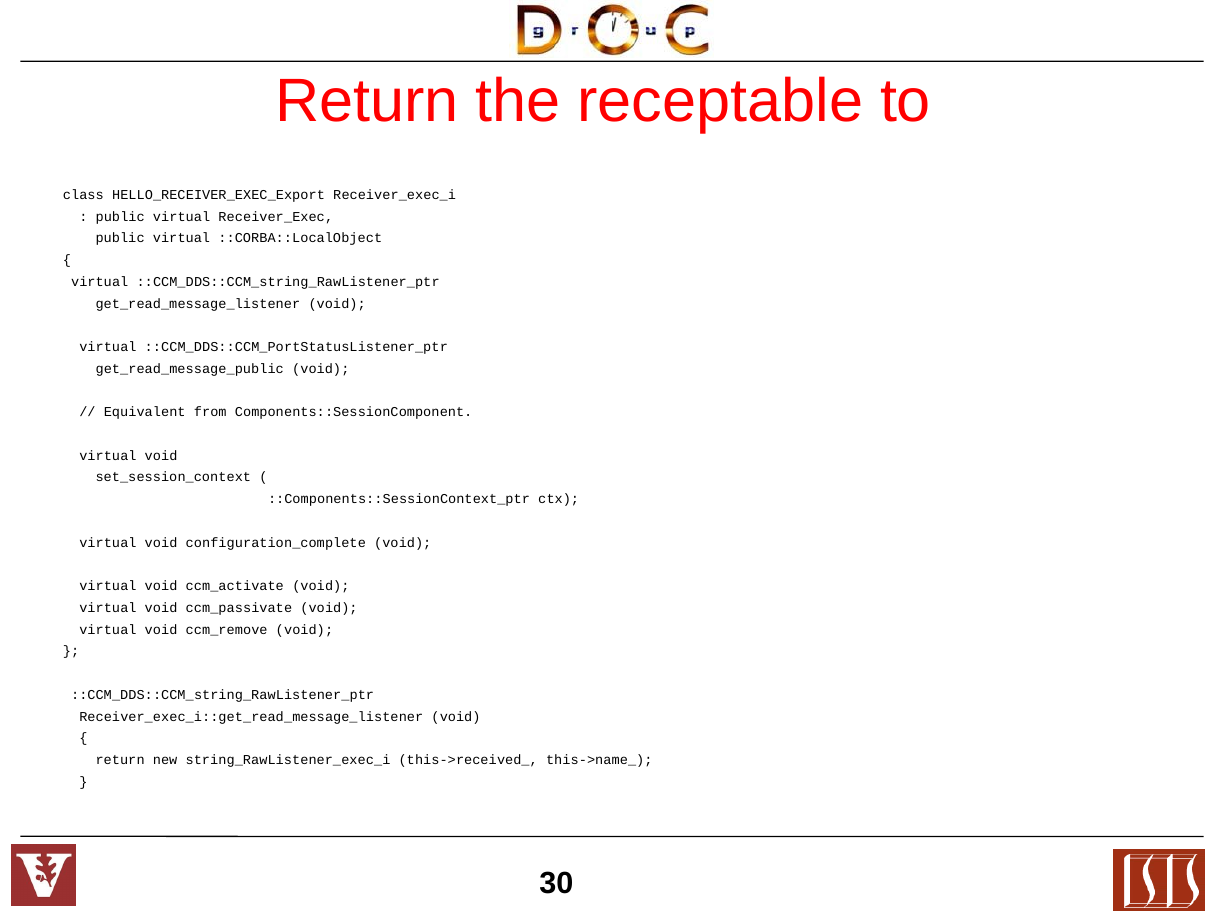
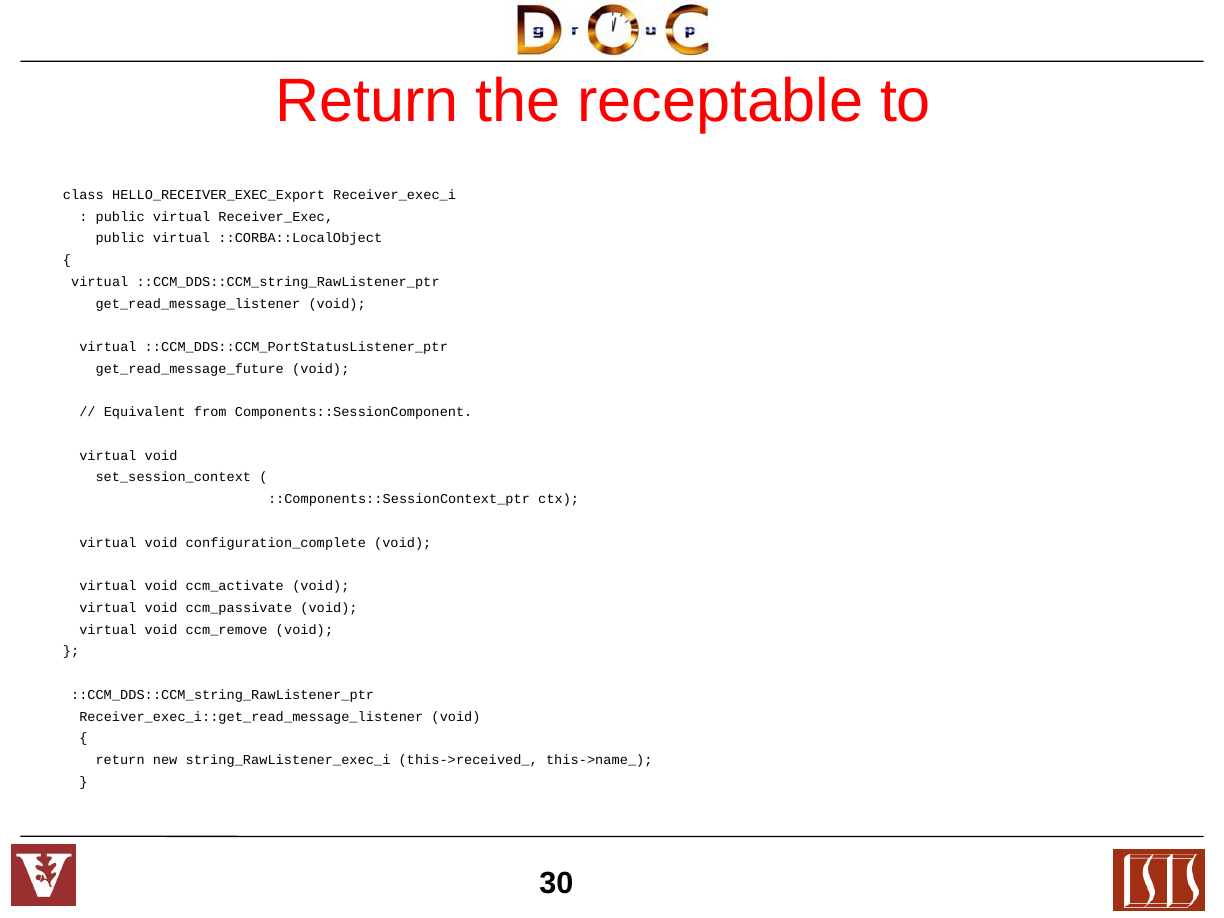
get_read_message_public: get_read_message_public -> get_read_message_future
